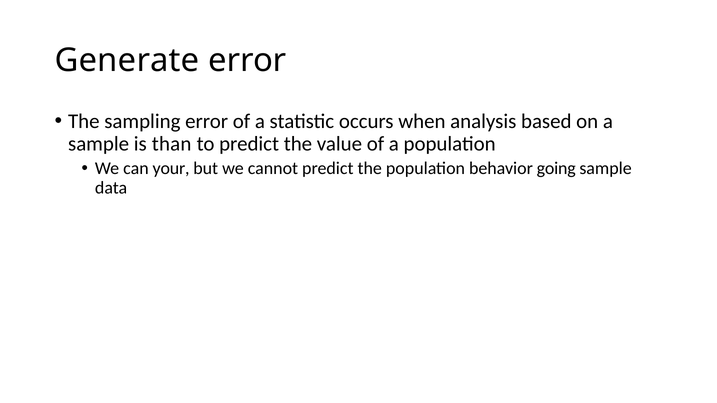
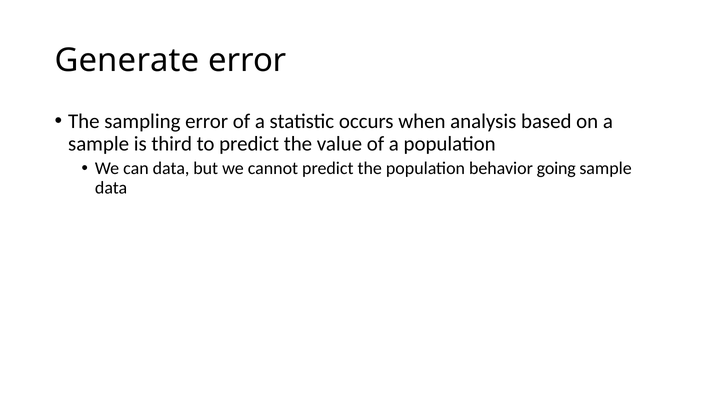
than: than -> third
can your: your -> data
